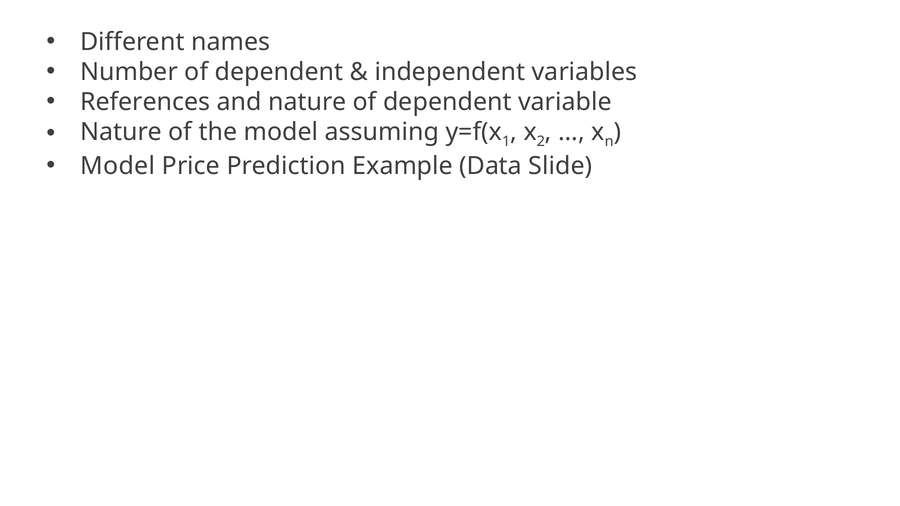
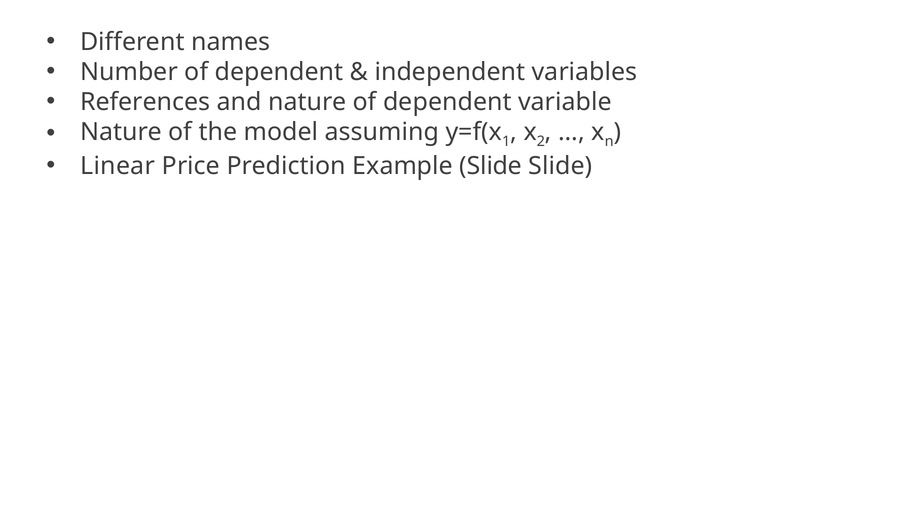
Model at (118, 166): Model -> Linear
Example Data: Data -> Slide
